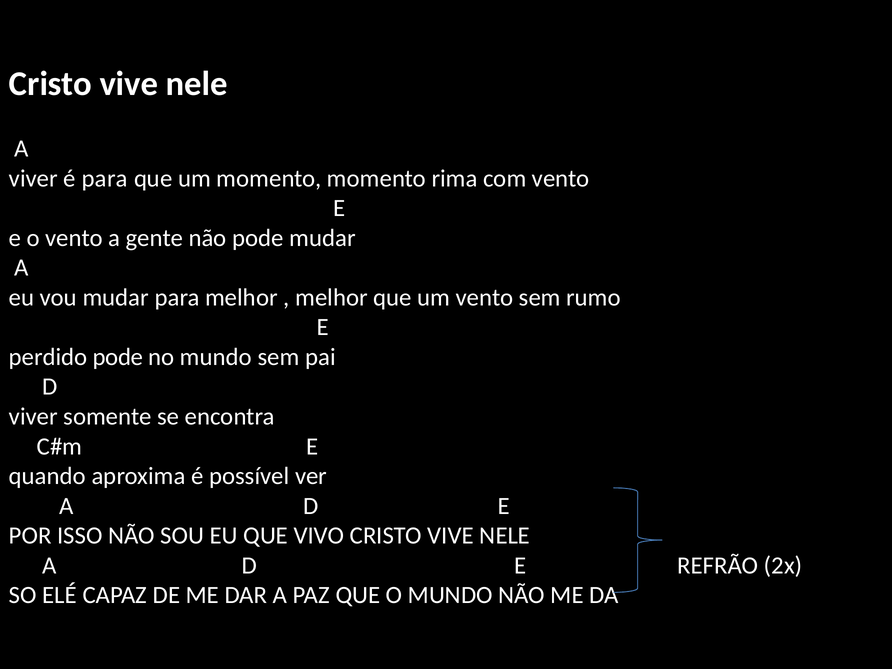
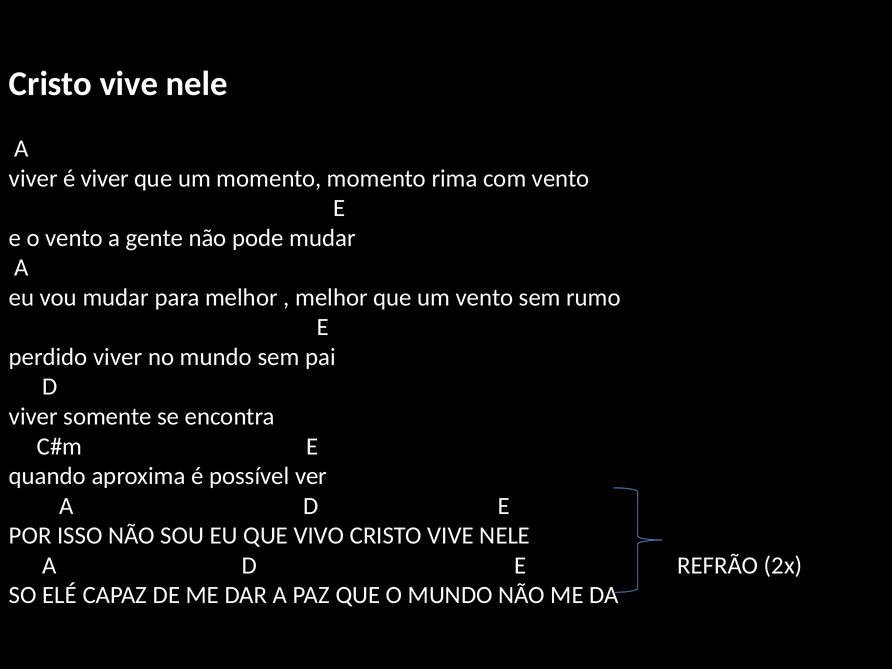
é para: para -> viver
perdido pode: pode -> viver
